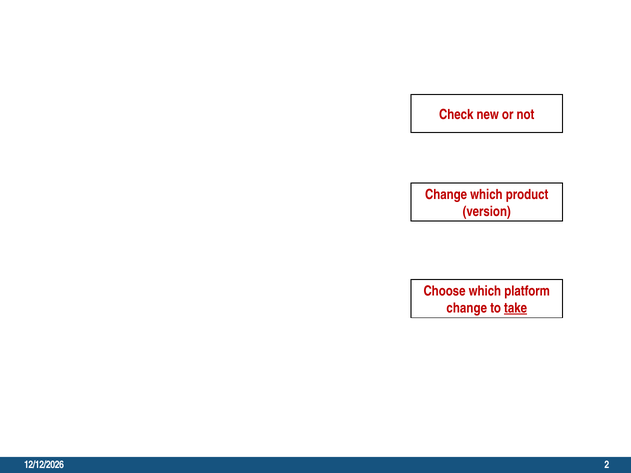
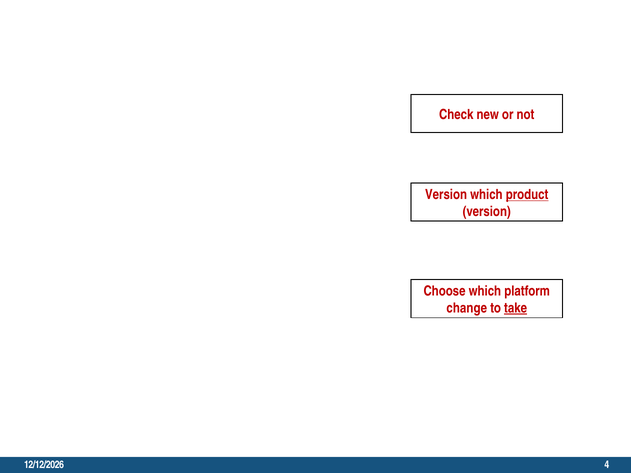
Change at (446, 195): Change -> Version
product underline: none -> present
2: 2 -> 4
